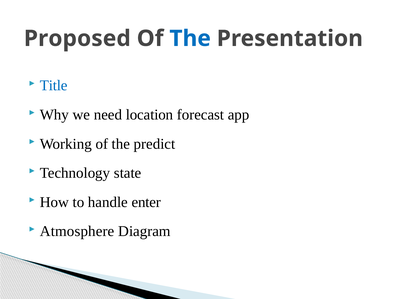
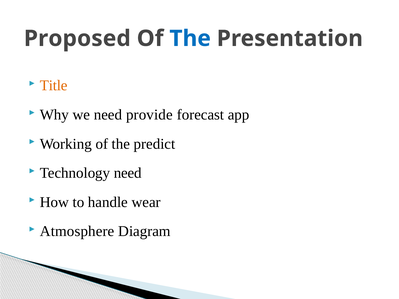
Title colour: blue -> orange
location: location -> provide
Technology state: state -> need
enter: enter -> wear
